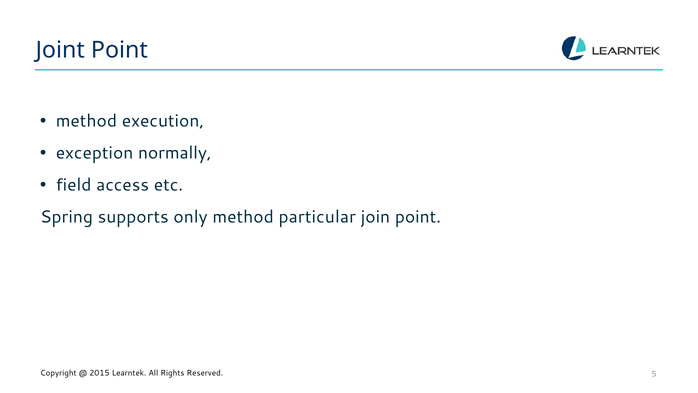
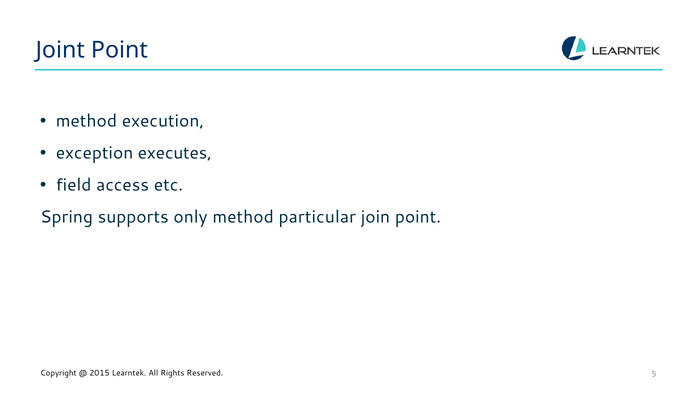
normally: normally -> executes
